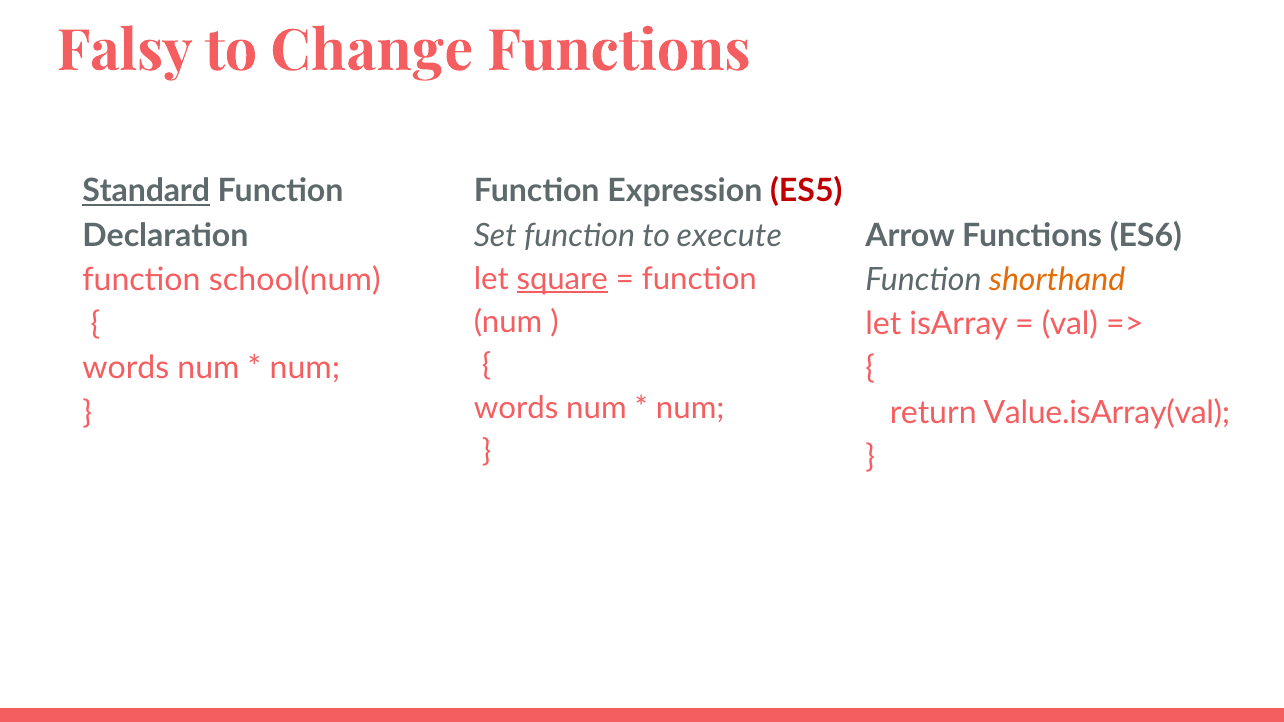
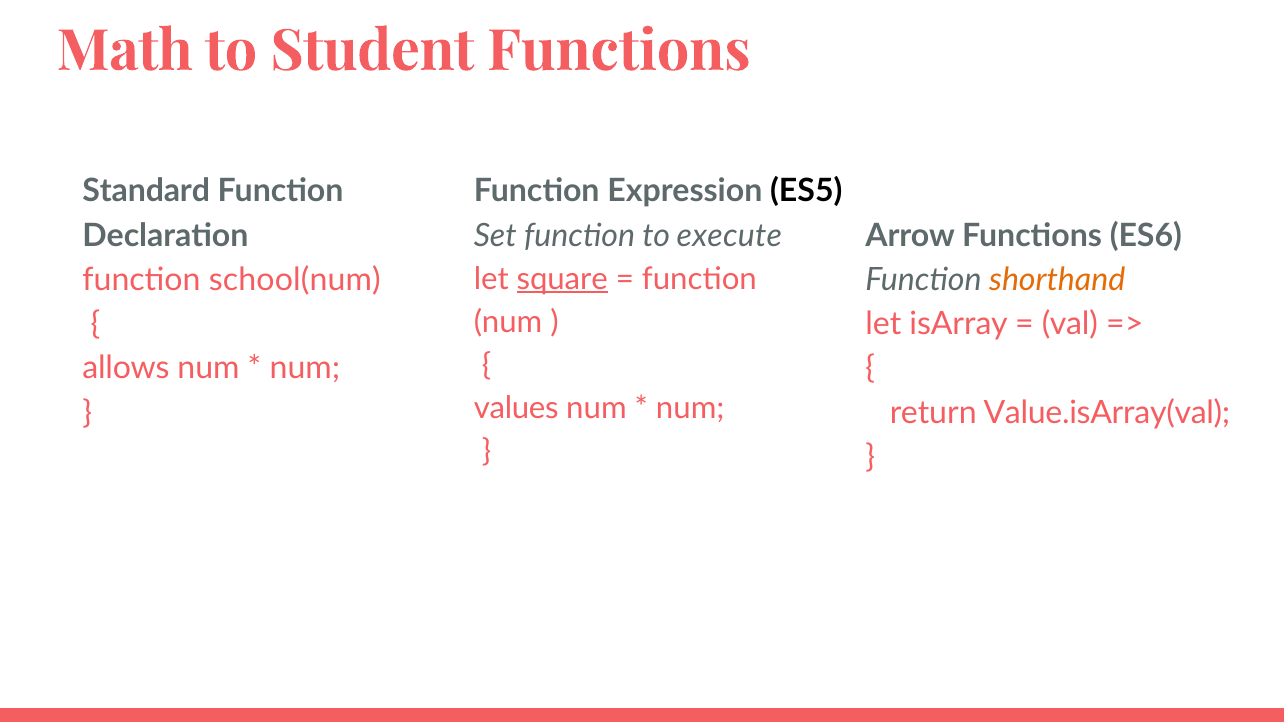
Falsy: Falsy -> Math
Change: Change -> Student
Standard underline: present -> none
ES5 colour: red -> black
words at (126, 368): words -> allows
words at (516, 408): words -> values
